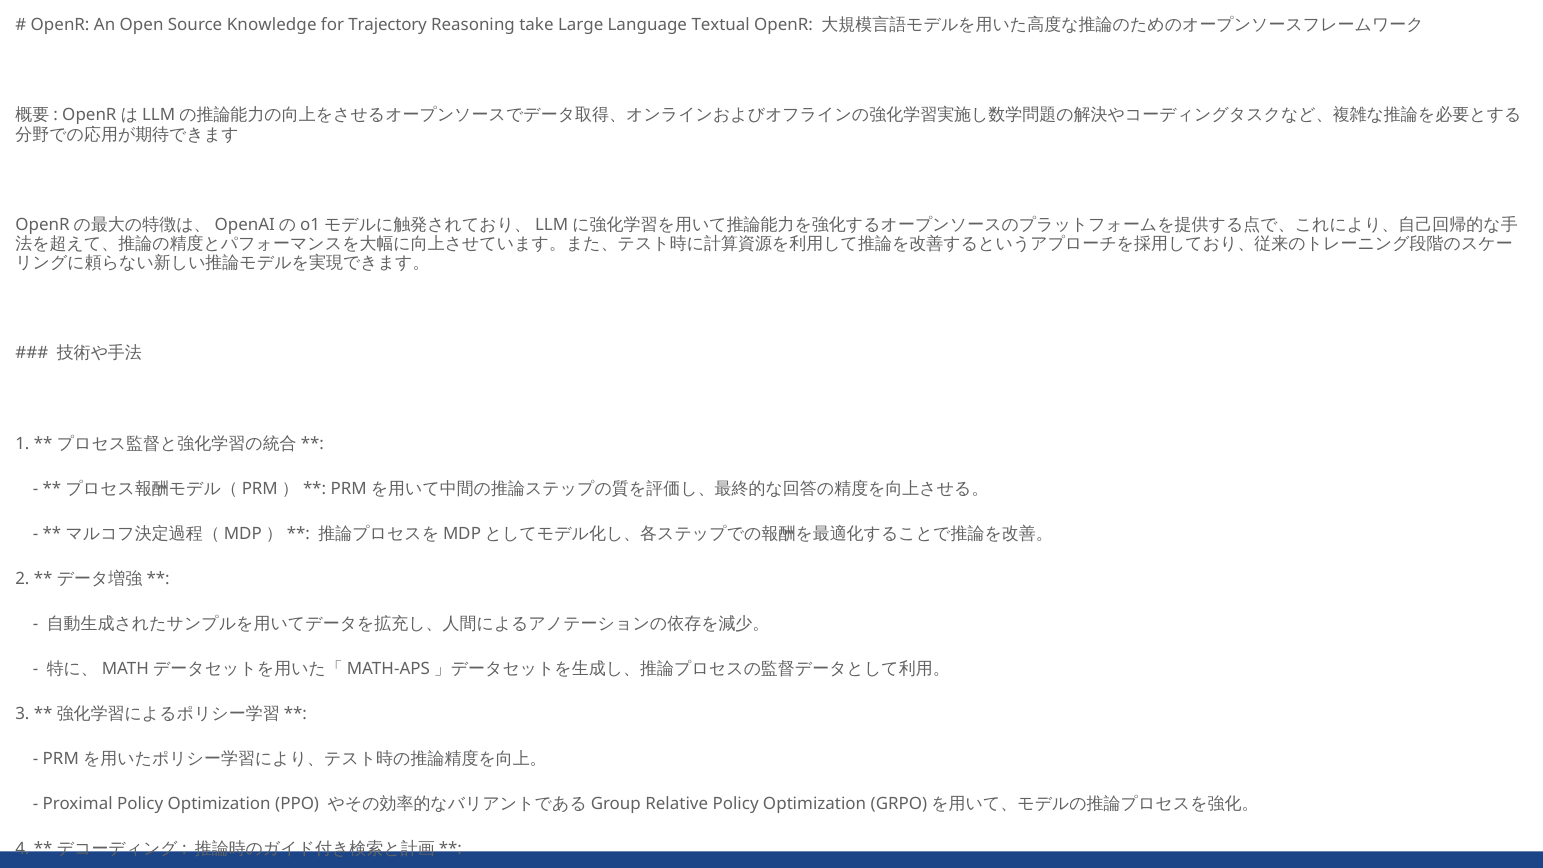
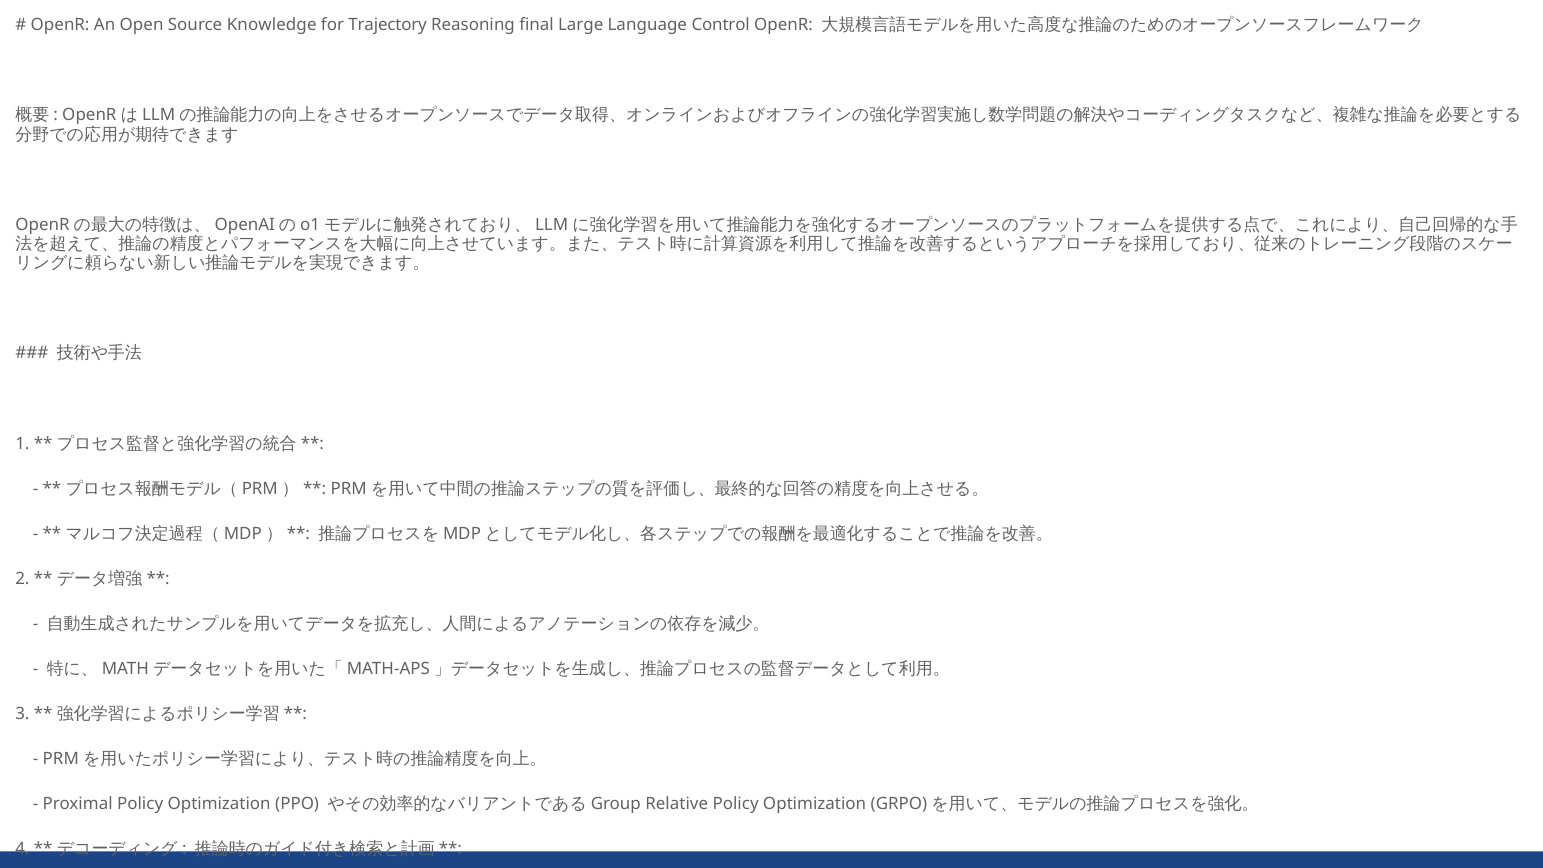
take: take -> final
Textual: Textual -> Control
